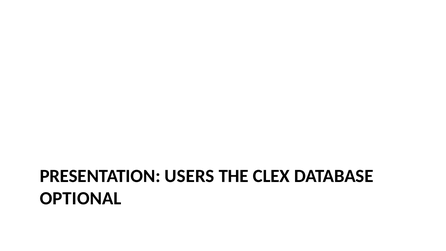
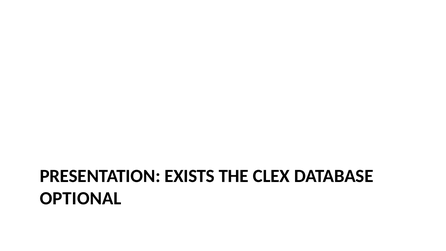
USERS: USERS -> EXISTS
